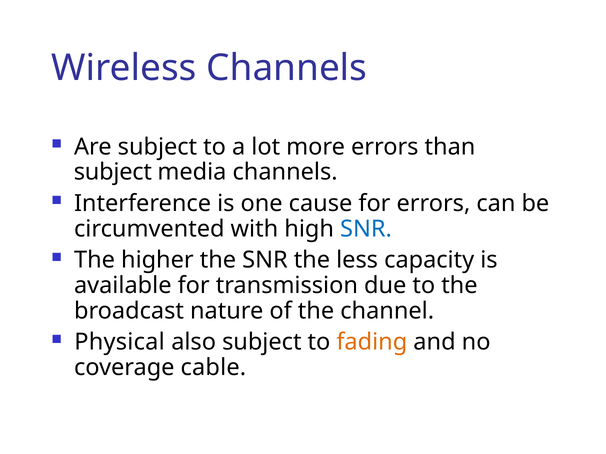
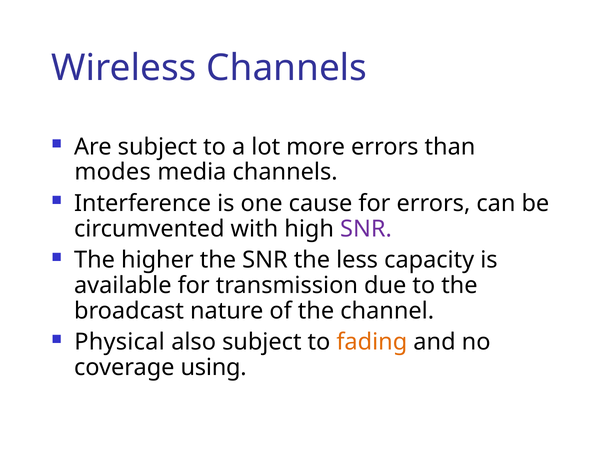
subject at (113, 172): subject -> modes
SNR at (366, 229) colour: blue -> purple
cable: cable -> using
